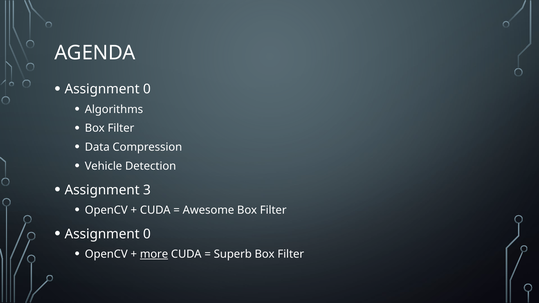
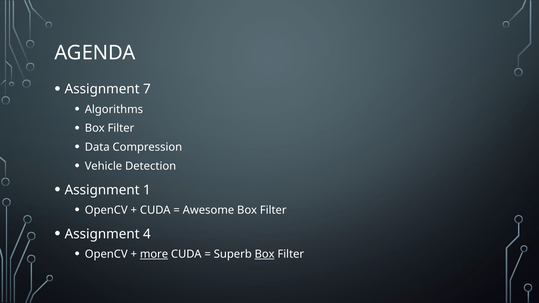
0 at (147, 89): 0 -> 7
3: 3 -> 1
0 at (147, 234): 0 -> 4
Box at (265, 254) underline: none -> present
